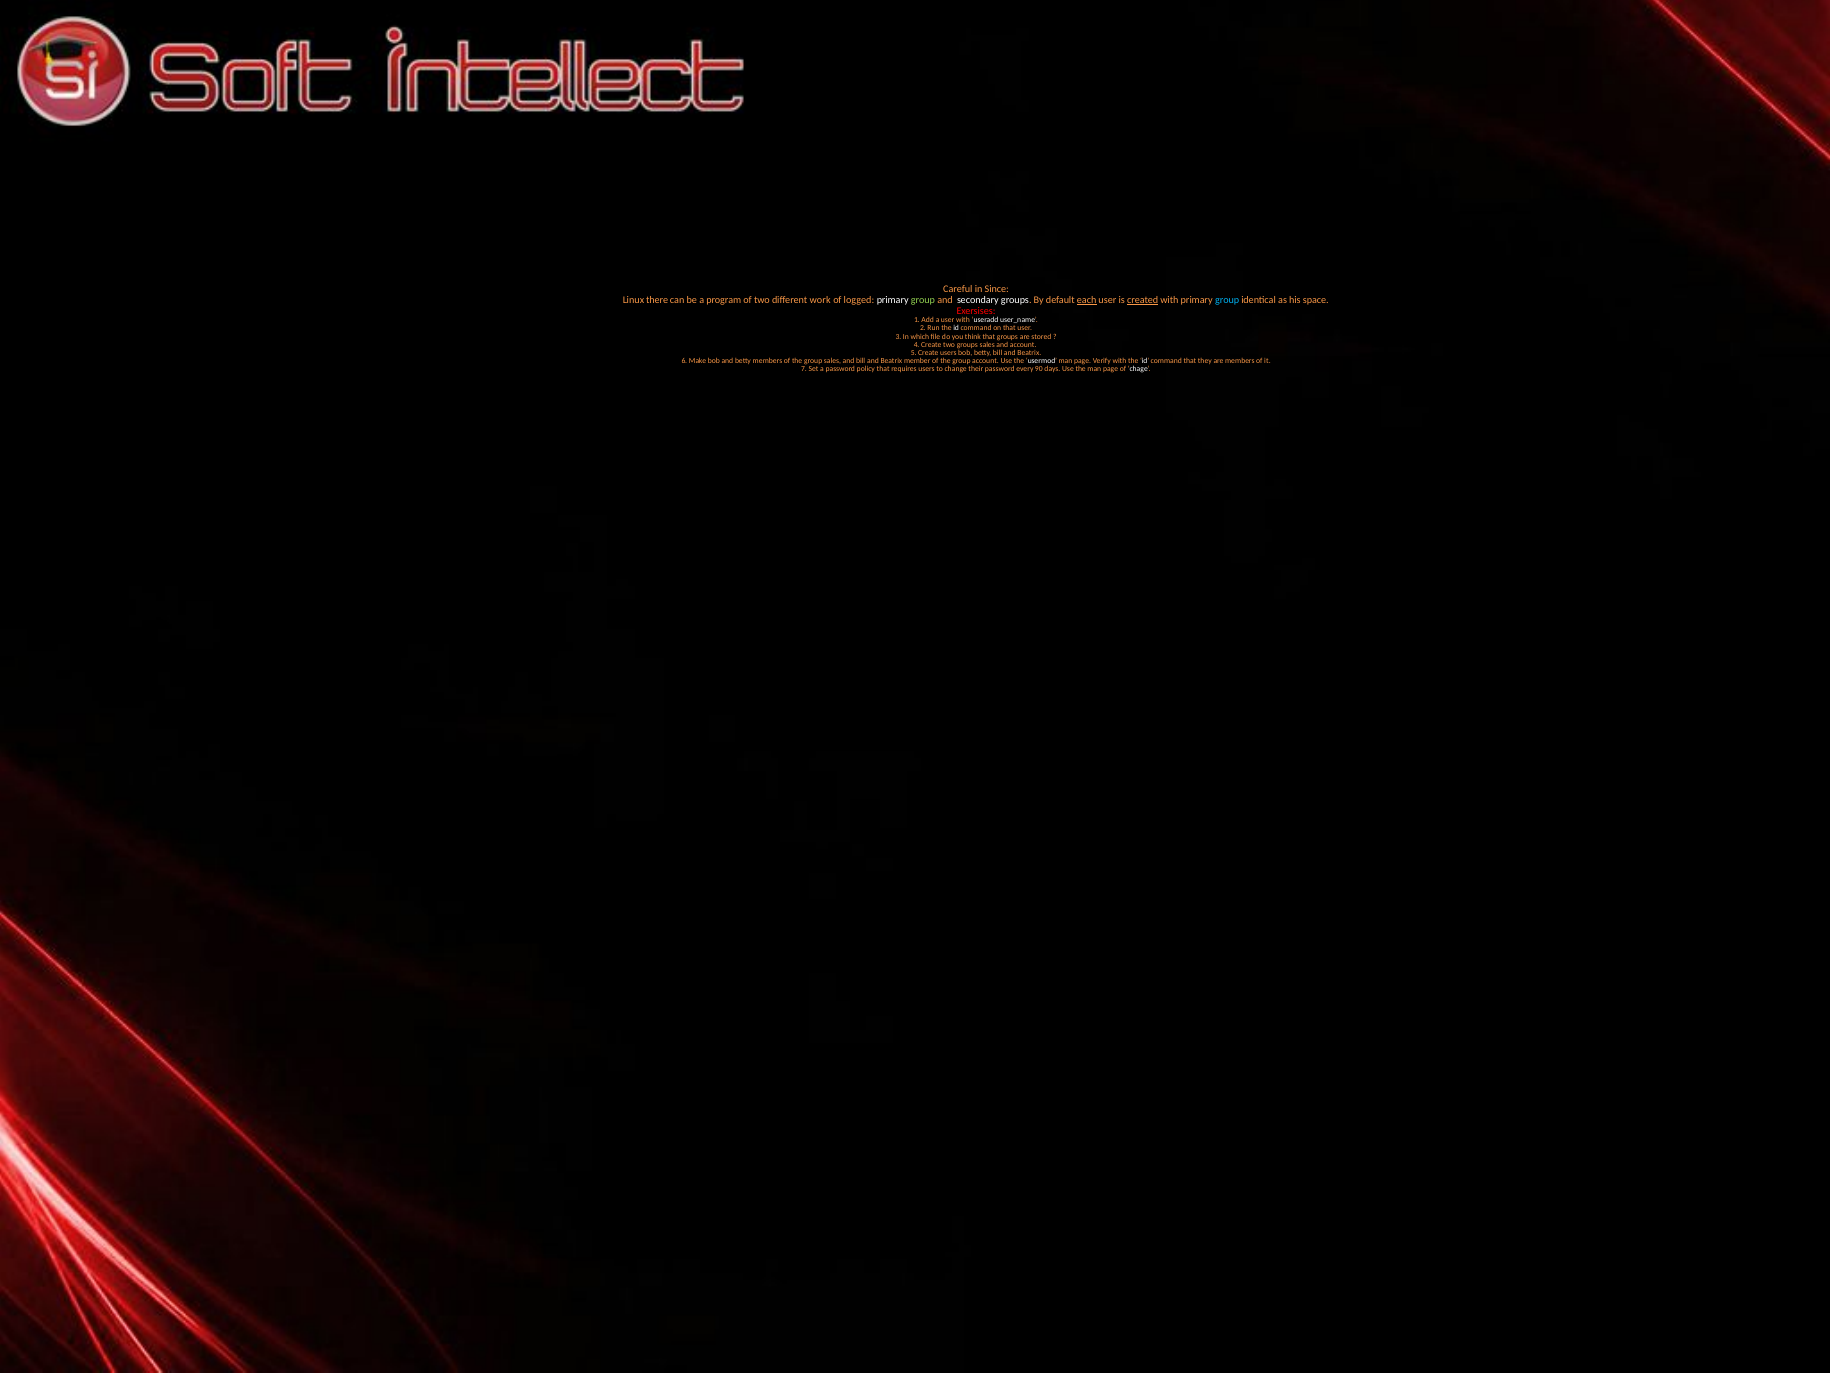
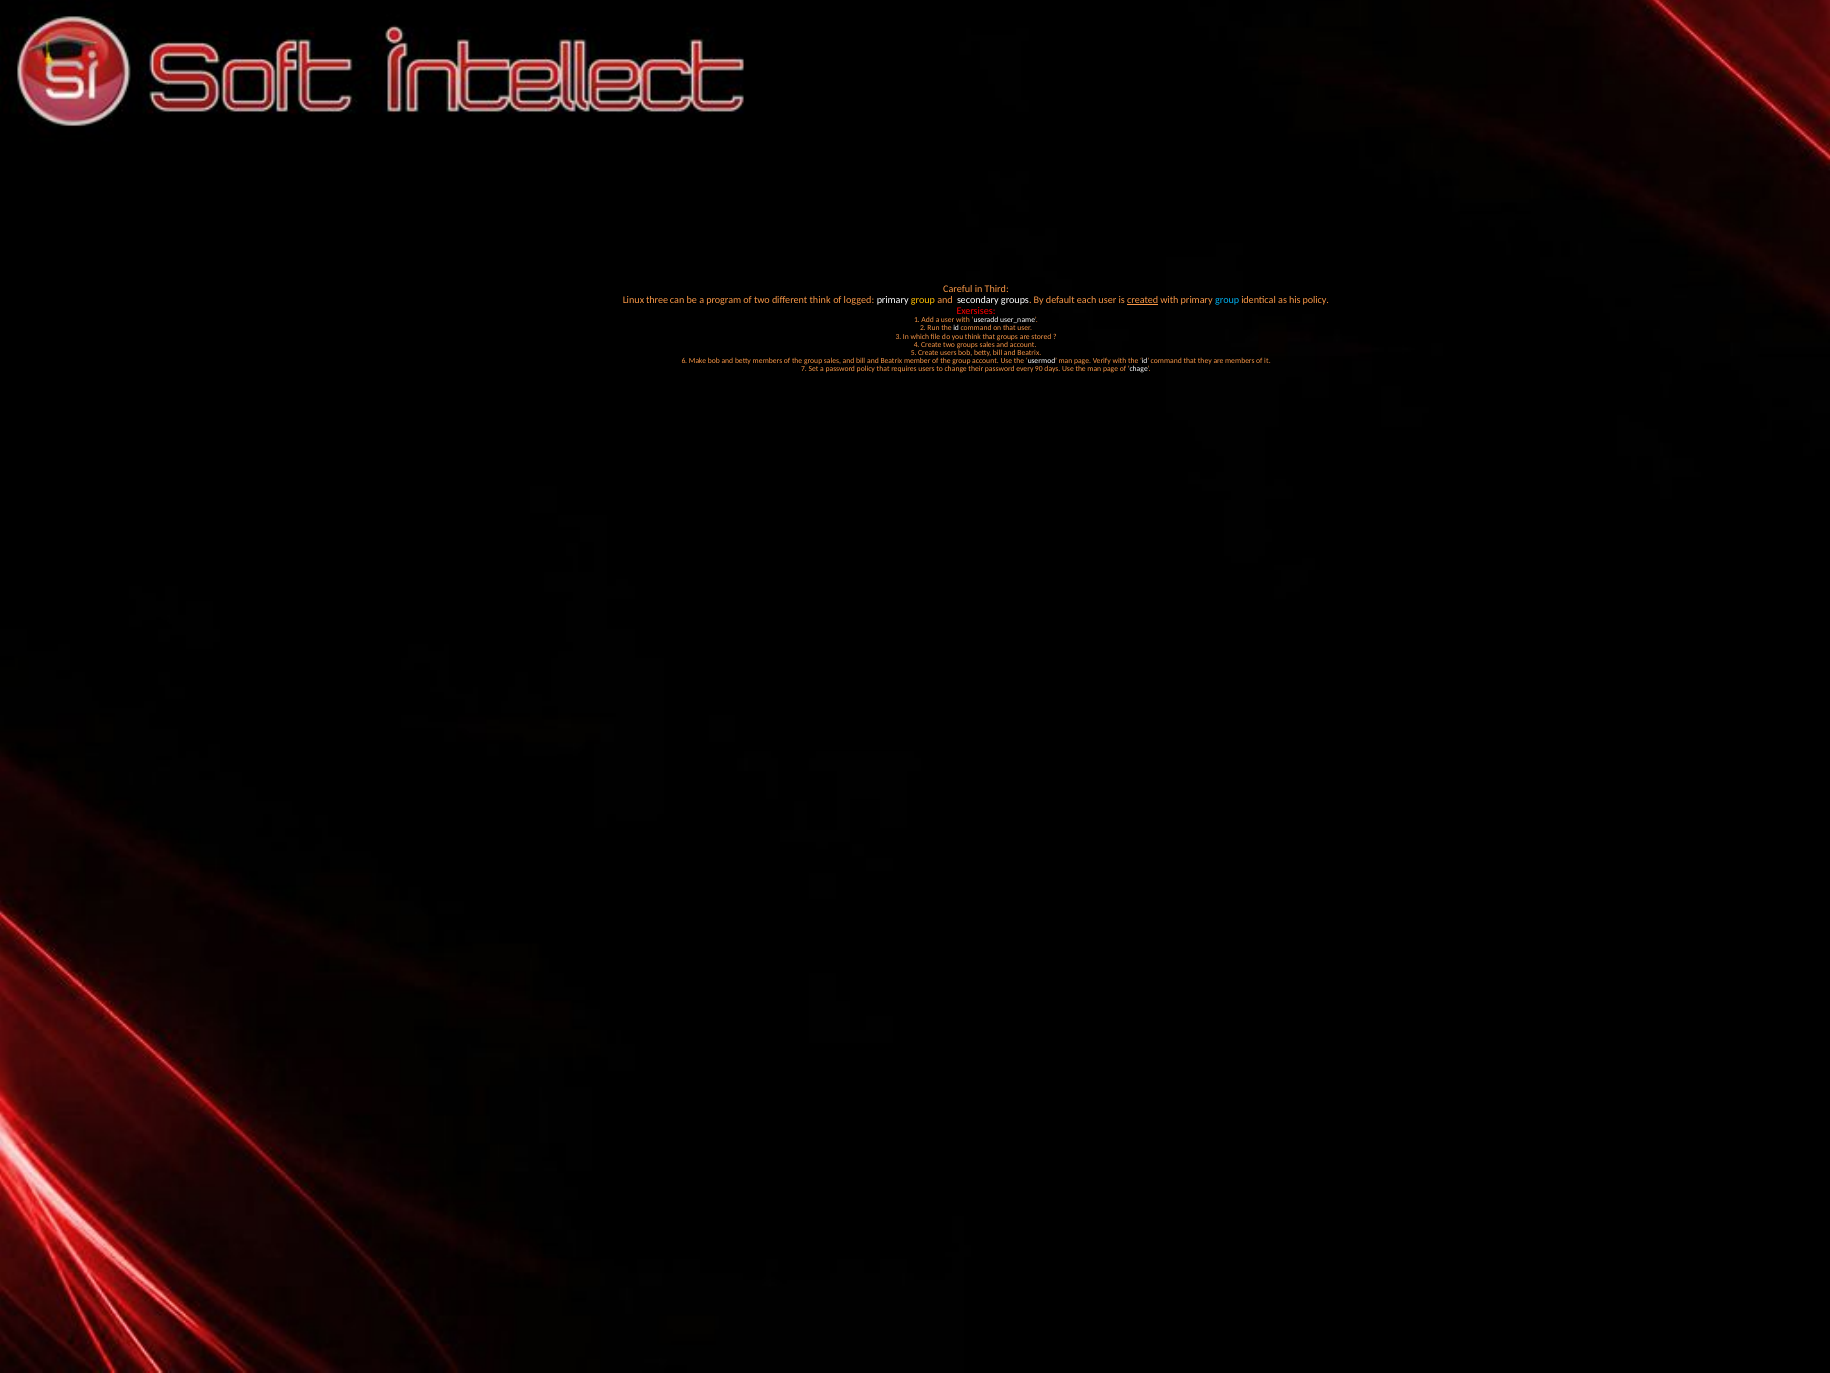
Since: Since -> Third
there: there -> three
different work: work -> think
group at (923, 300) colour: light green -> yellow
each underline: present -> none
his space: space -> policy
